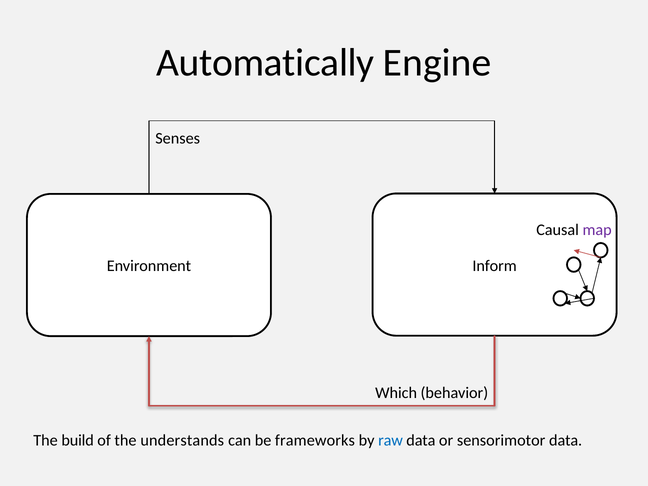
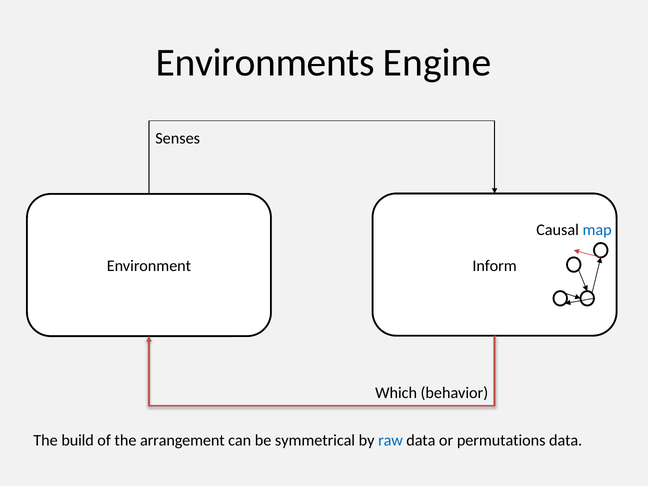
Automatically: Automatically -> Environments
map colour: purple -> blue
understands: understands -> arrangement
frameworks: frameworks -> symmetrical
sensorimotor: sensorimotor -> permutations
